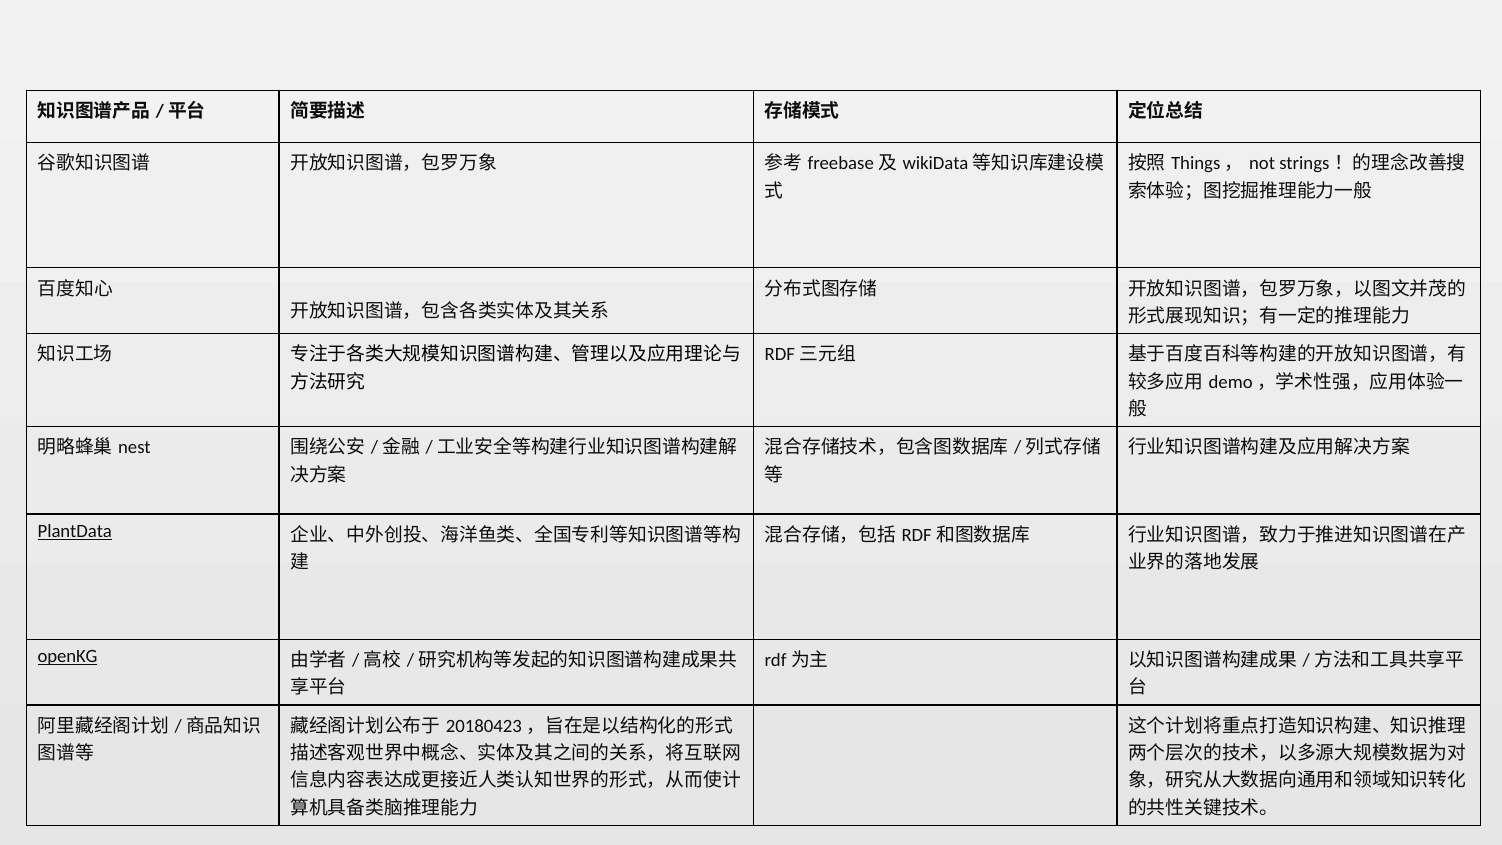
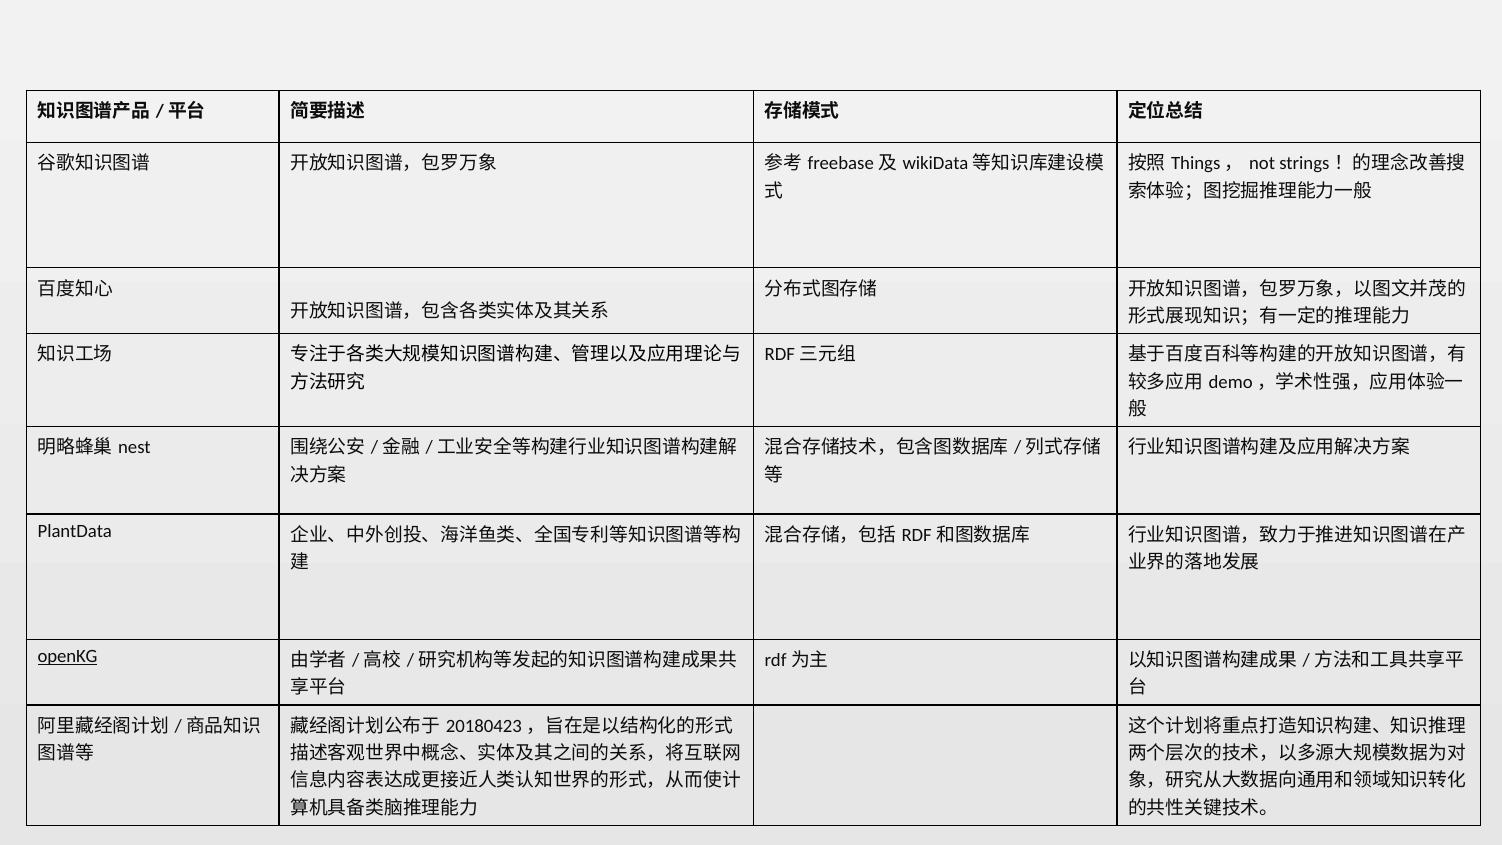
PlantData underline: present -> none
